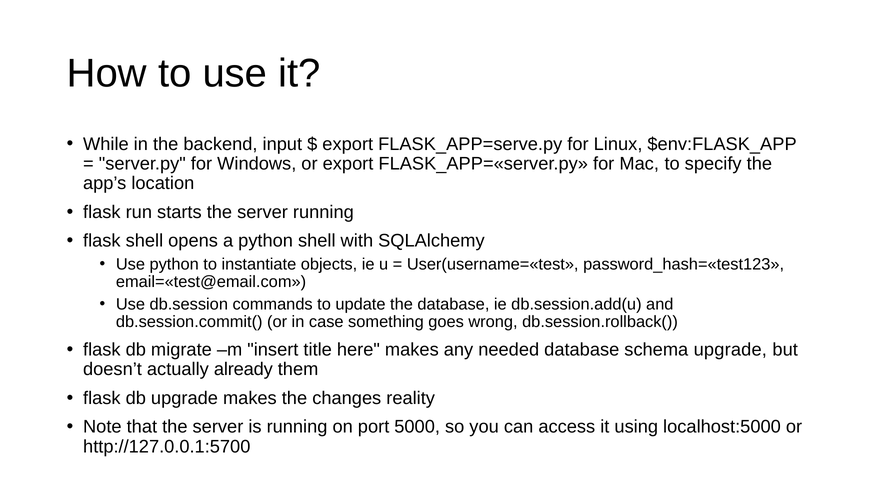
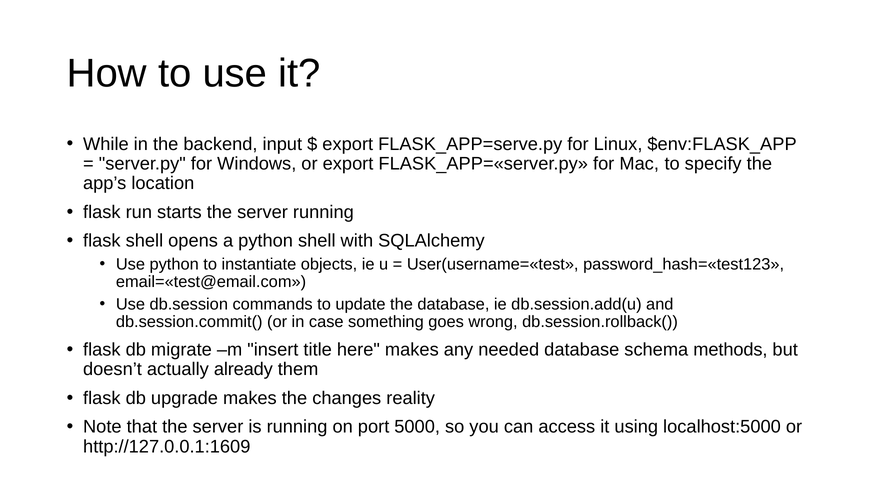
schema upgrade: upgrade -> methods
http://127.0.0.1:5700: http://127.0.0.1:5700 -> http://127.0.0.1:1609
